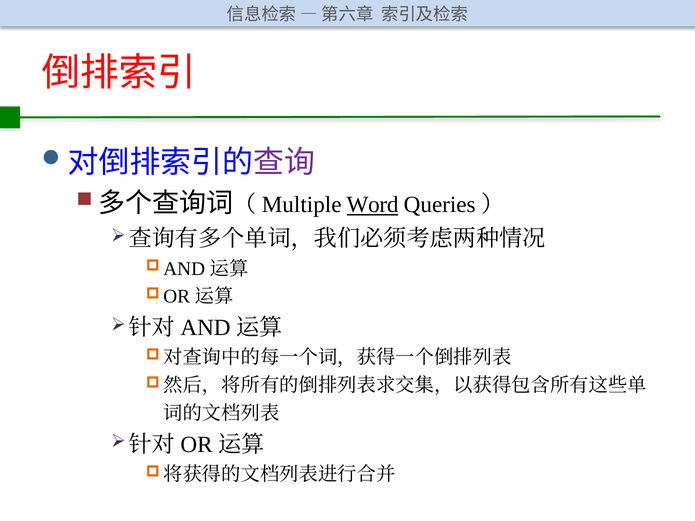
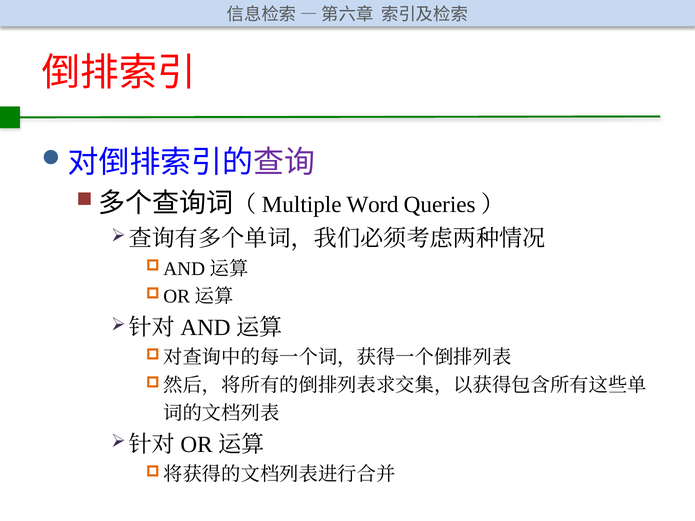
Word underline: present -> none
